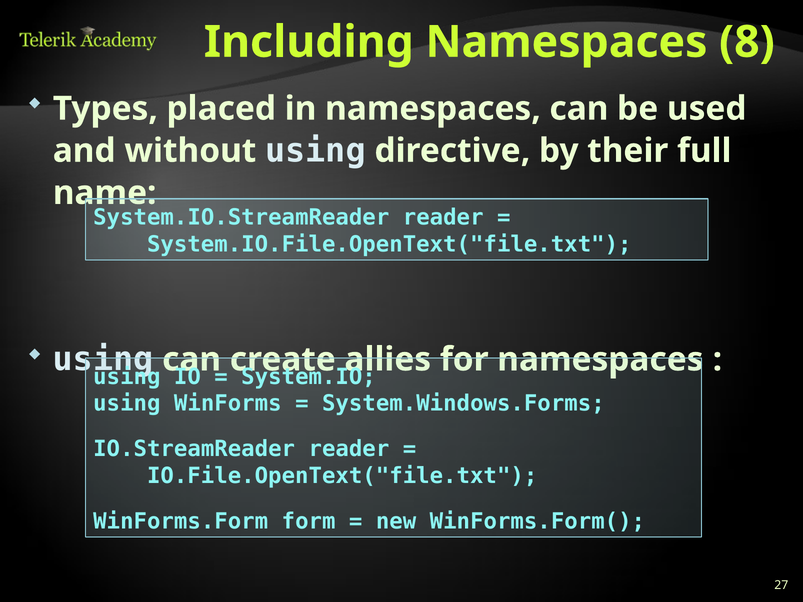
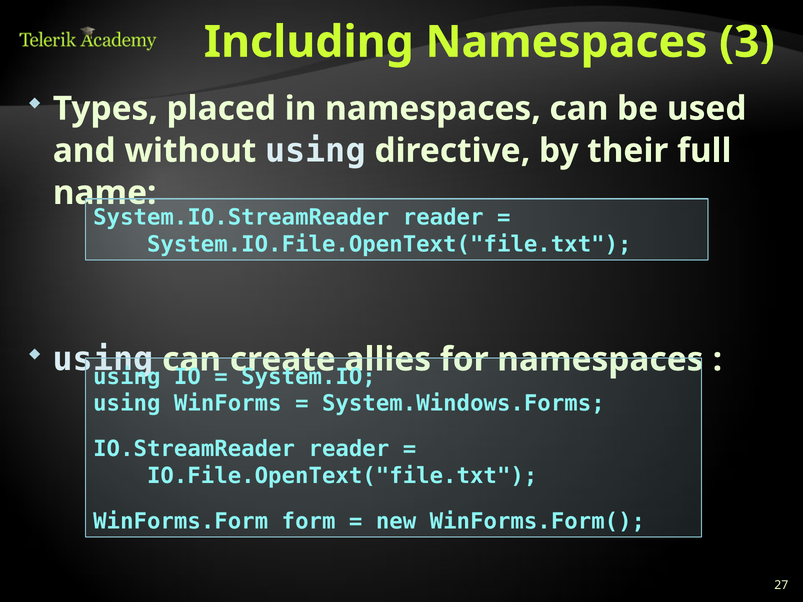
8: 8 -> 3
